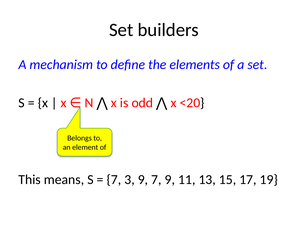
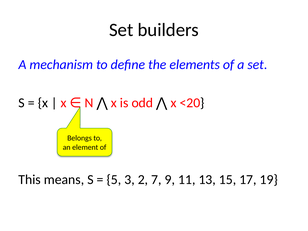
7 at (114, 180): 7 -> 5
3 9: 9 -> 2
